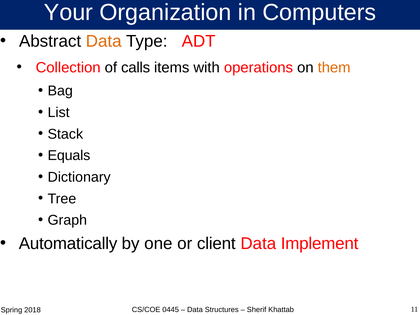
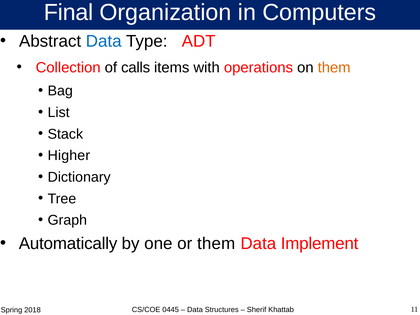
Your: Your -> Final
Data at (104, 41) colour: orange -> blue
Equals: Equals -> Higher
or client: client -> them
